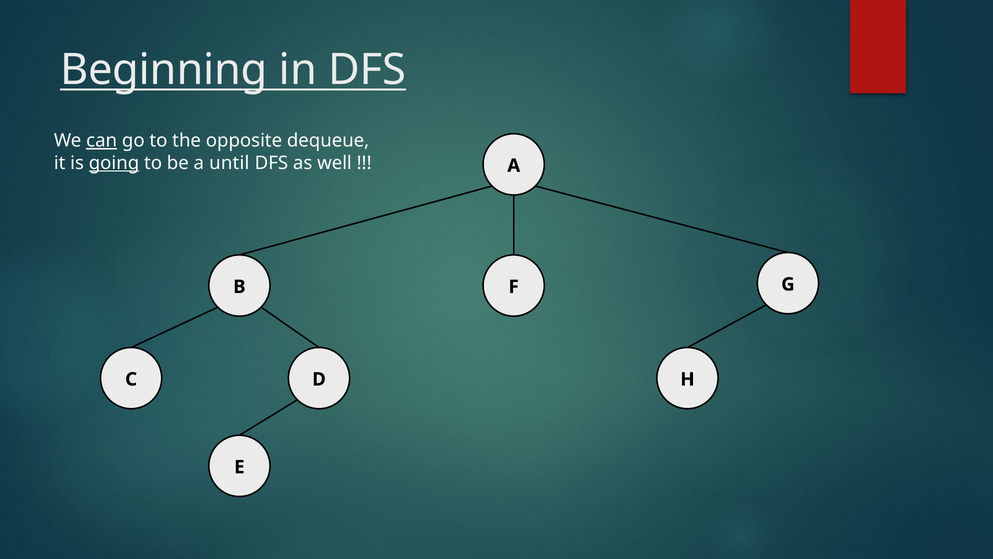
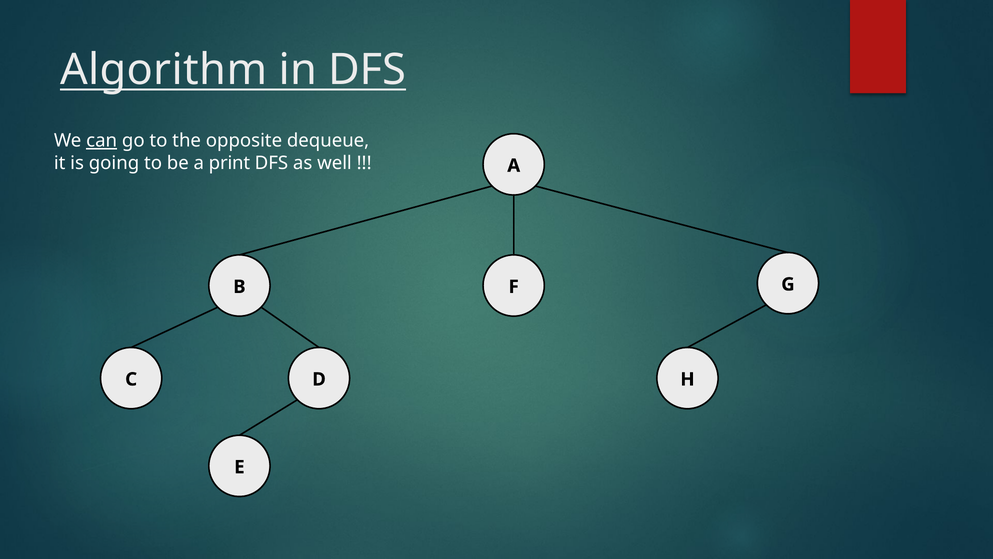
Beginning: Beginning -> Algorithm
going underline: present -> none
until: until -> print
